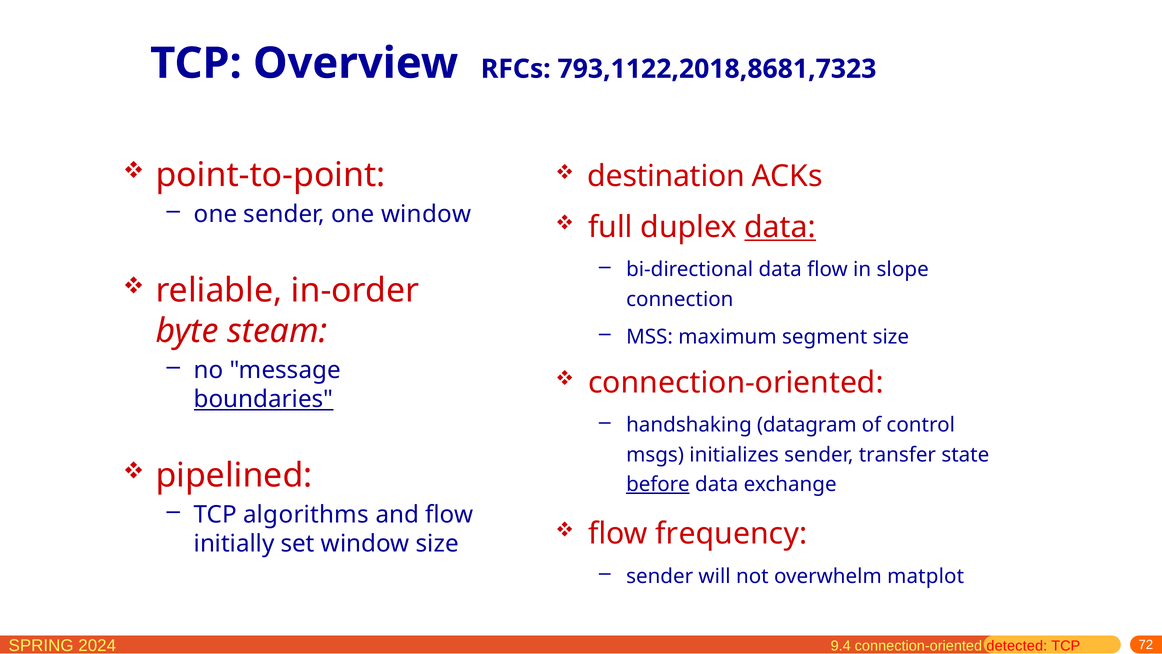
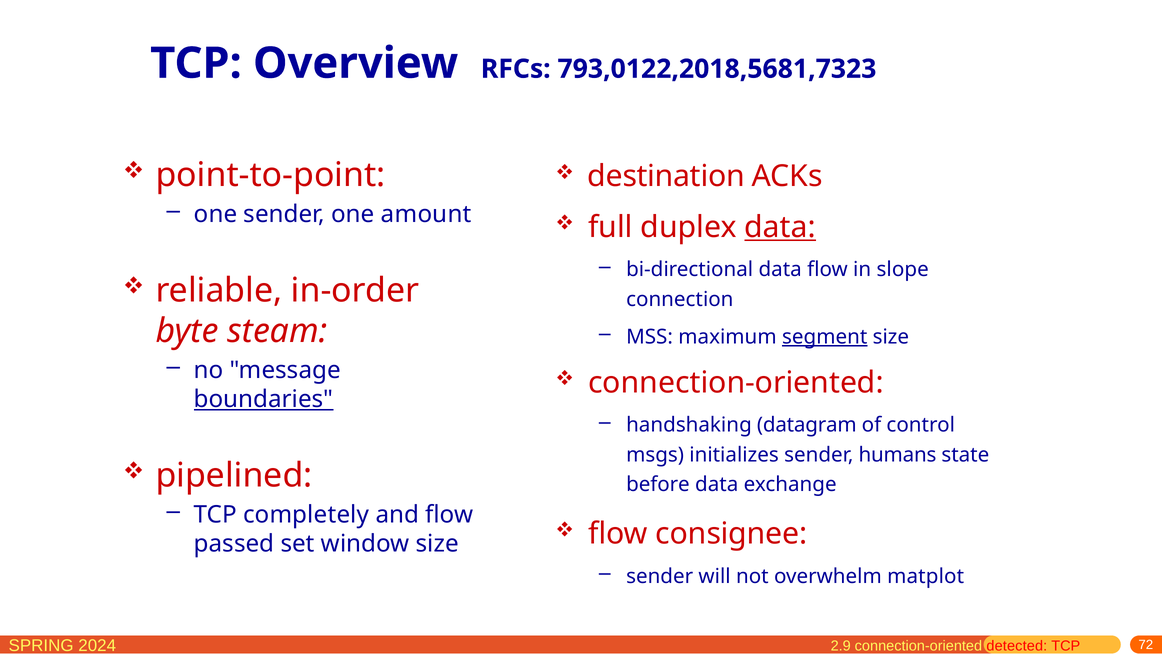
793,1122,2018,8681,7323: 793,1122,2018,8681,7323 -> 793,0122,2018,5681,7323
one window: window -> amount
segment underline: none -> present
transfer: transfer -> humans
before underline: present -> none
algorithms: algorithms -> completely
frequency: frequency -> consignee
initially: initially -> passed
9.4: 9.4 -> 2.9
